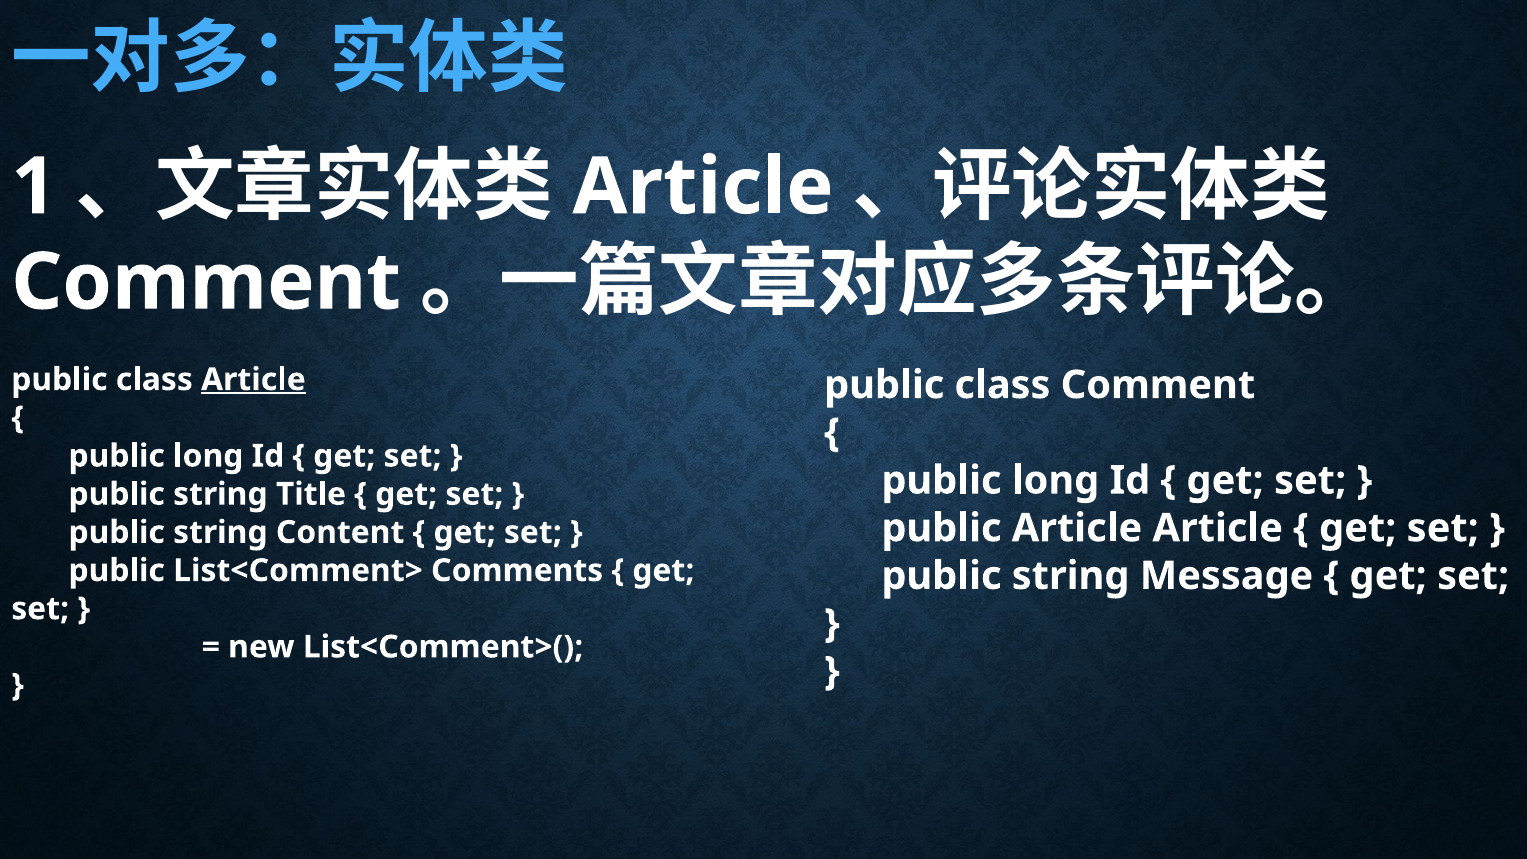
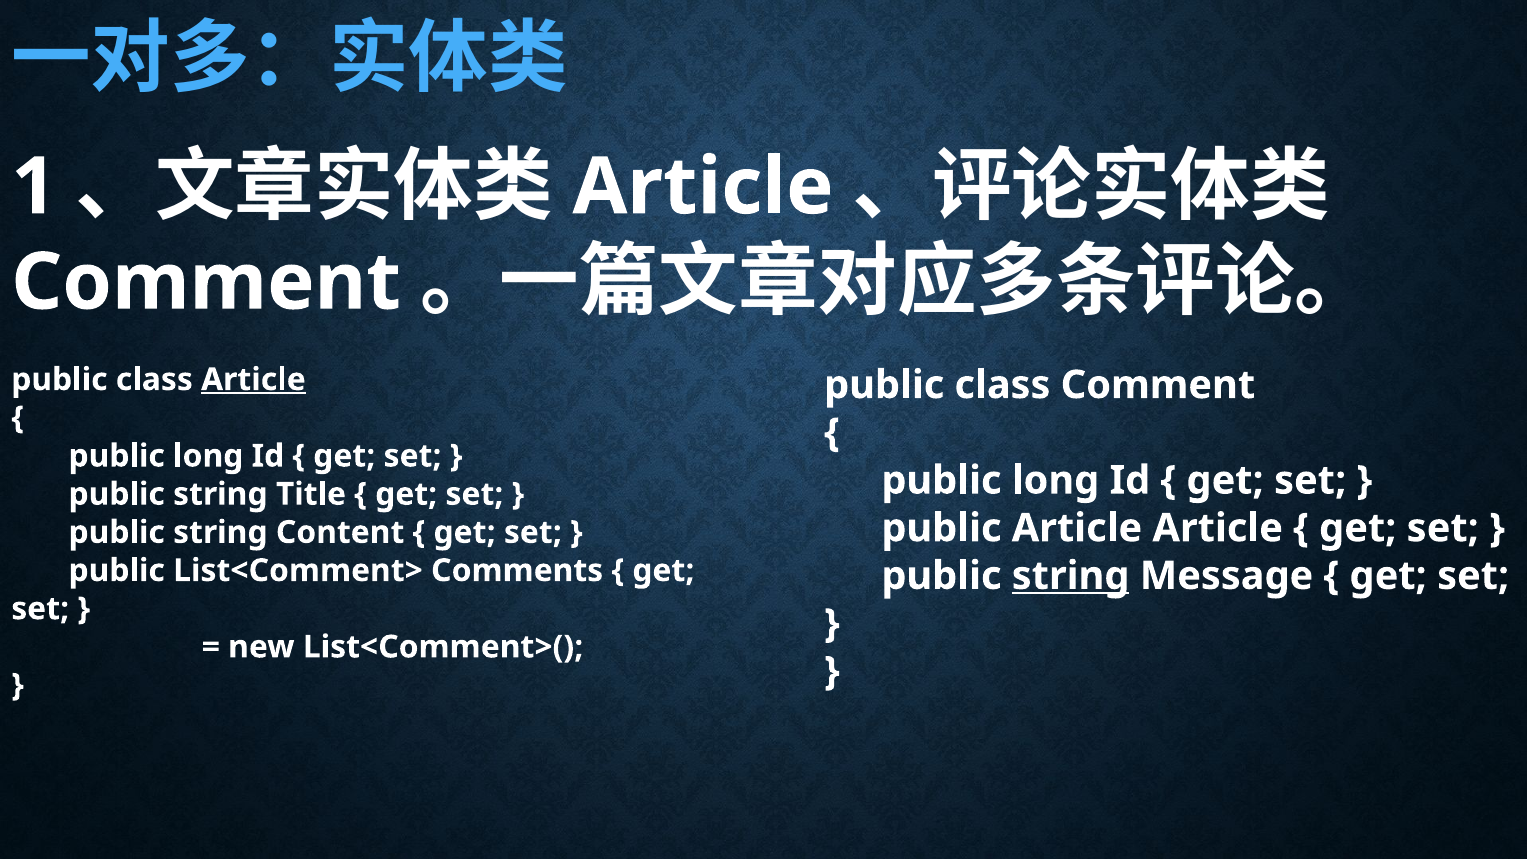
string at (1071, 576) underline: none -> present
